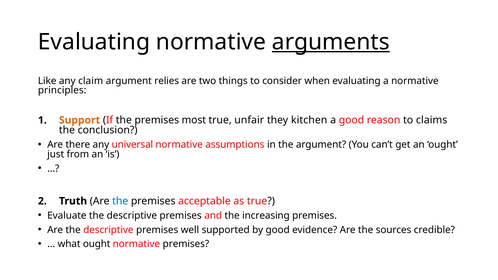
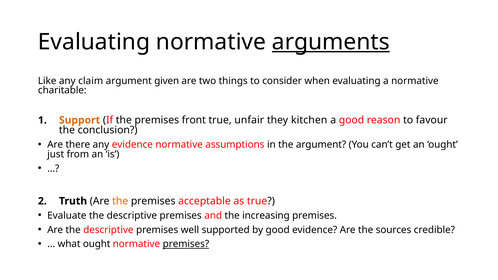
relies: relies -> given
principles: principles -> charitable
most: most -> front
claims: claims -> favour
any universal: universal -> evidence
the at (120, 201) colour: blue -> orange
premises at (186, 244) underline: none -> present
